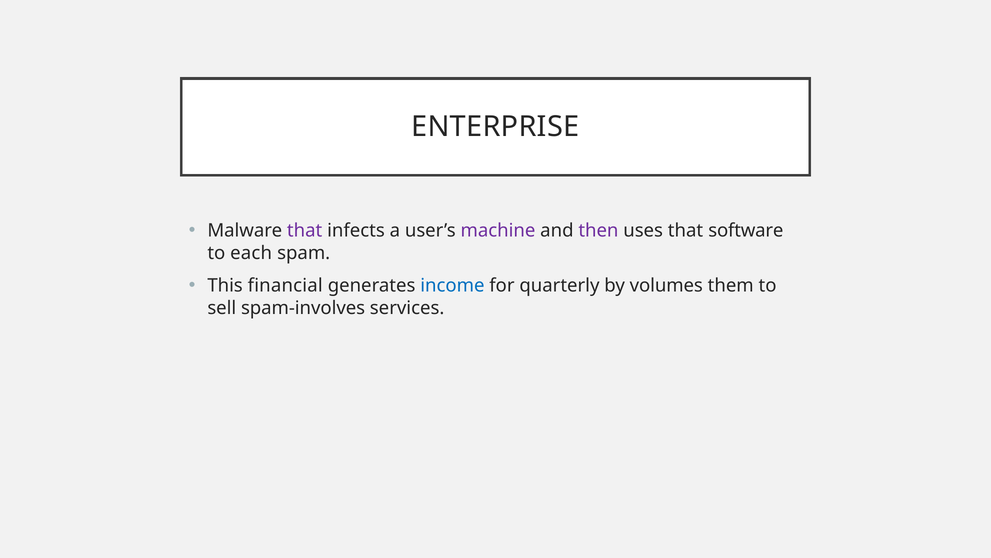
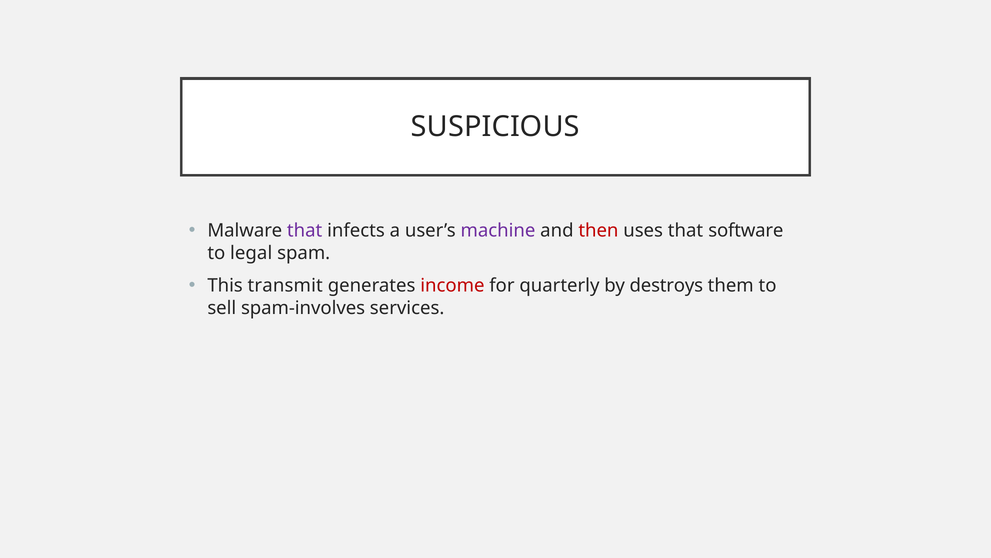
ENTERPRISE: ENTERPRISE -> SUSPICIOUS
then colour: purple -> red
each: each -> legal
financial: financial -> transmit
income colour: blue -> red
volumes: volumes -> destroys
